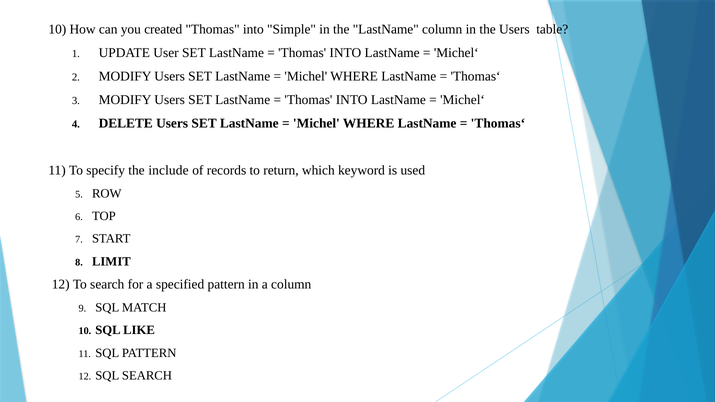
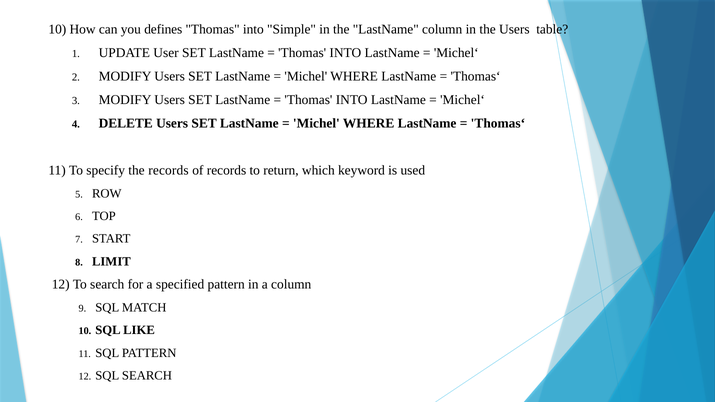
created: created -> defines
the include: include -> records
